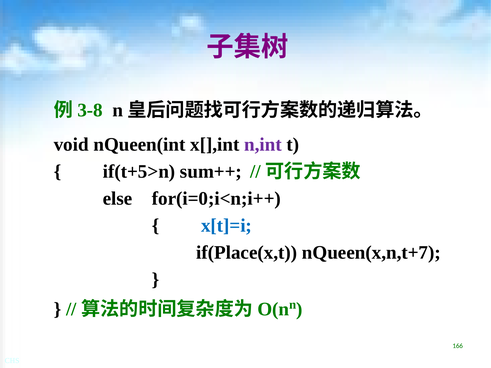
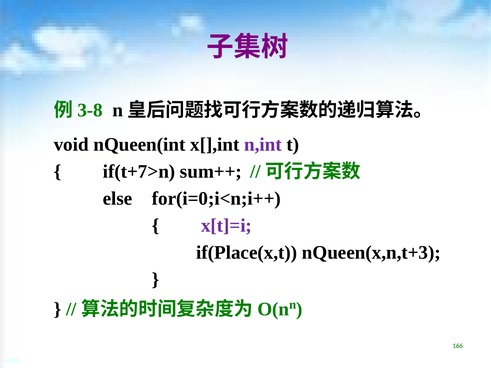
if(t+5>n: if(t+5>n -> if(t+7>n
x[t]=i colour: blue -> purple
nQueen(x,n,t+7: nQueen(x,n,t+7 -> nQueen(x,n,t+3
